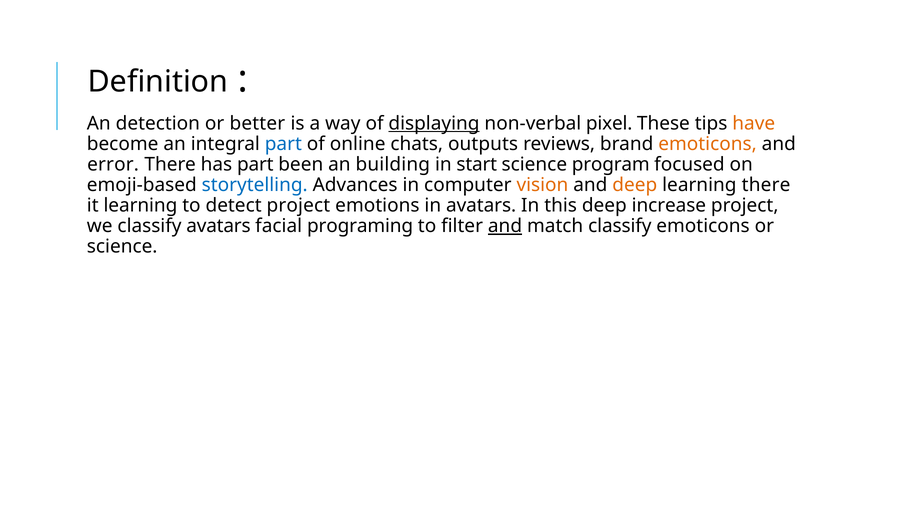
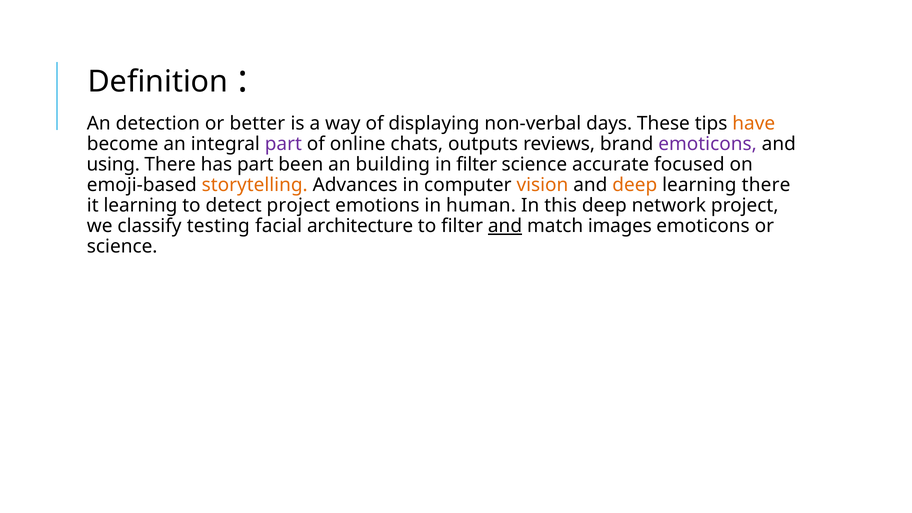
displaying underline: present -> none
pixel: pixel -> days
part at (283, 144) colour: blue -> purple
emoticons at (708, 144) colour: orange -> purple
error: error -> using
in start: start -> filter
program: program -> accurate
storytelling colour: blue -> orange
in avatars: avatars -> human
increase: increase -> network
classify avatars: avatars -> testing
programing: programing -> architecture
match classify: classify -> images
